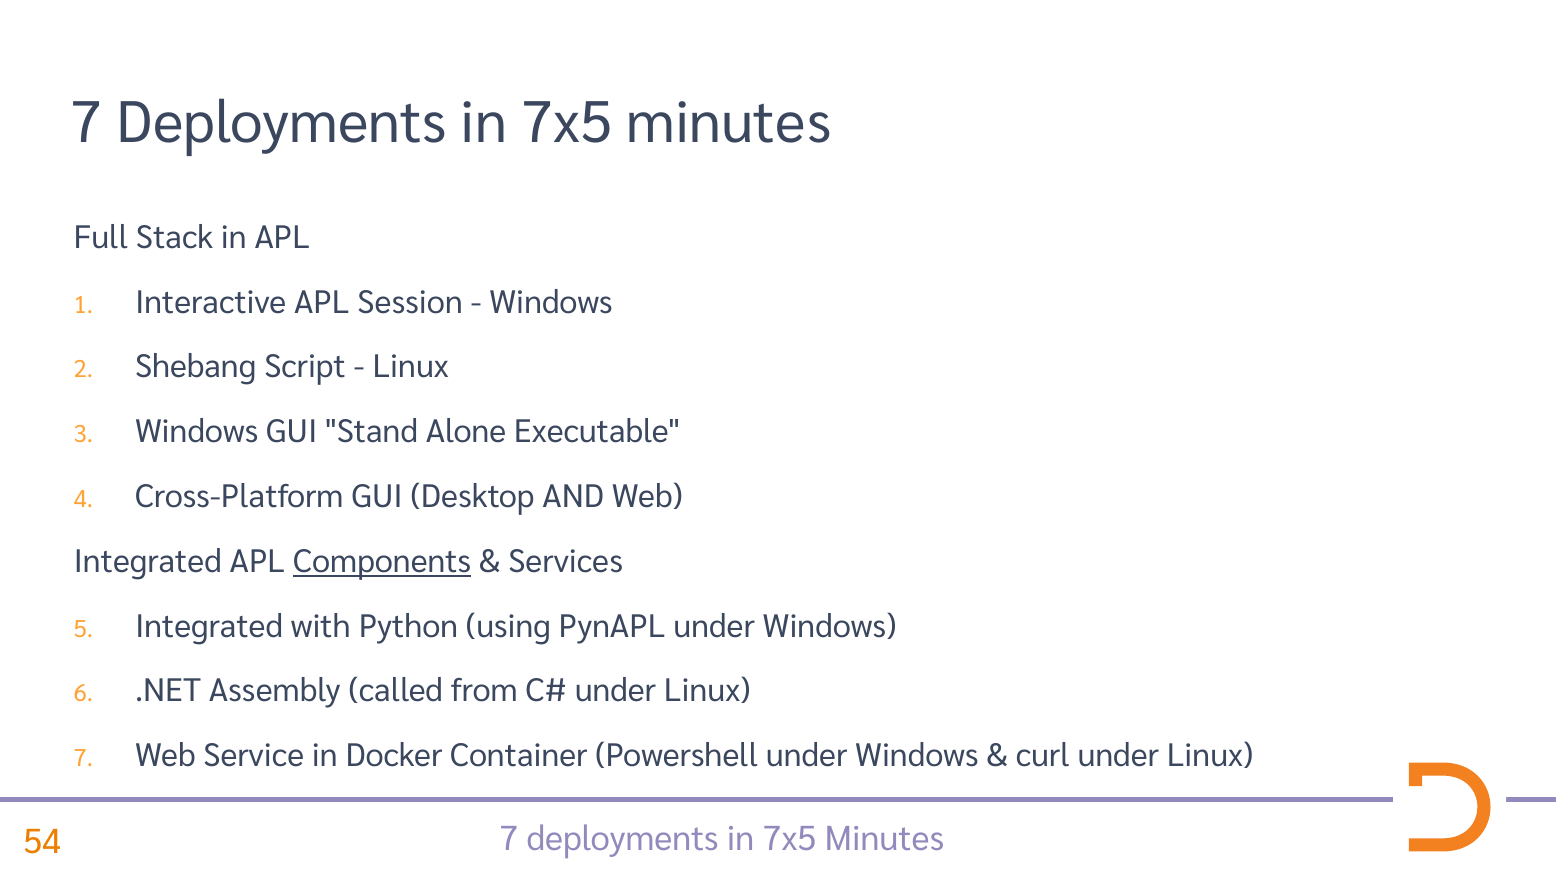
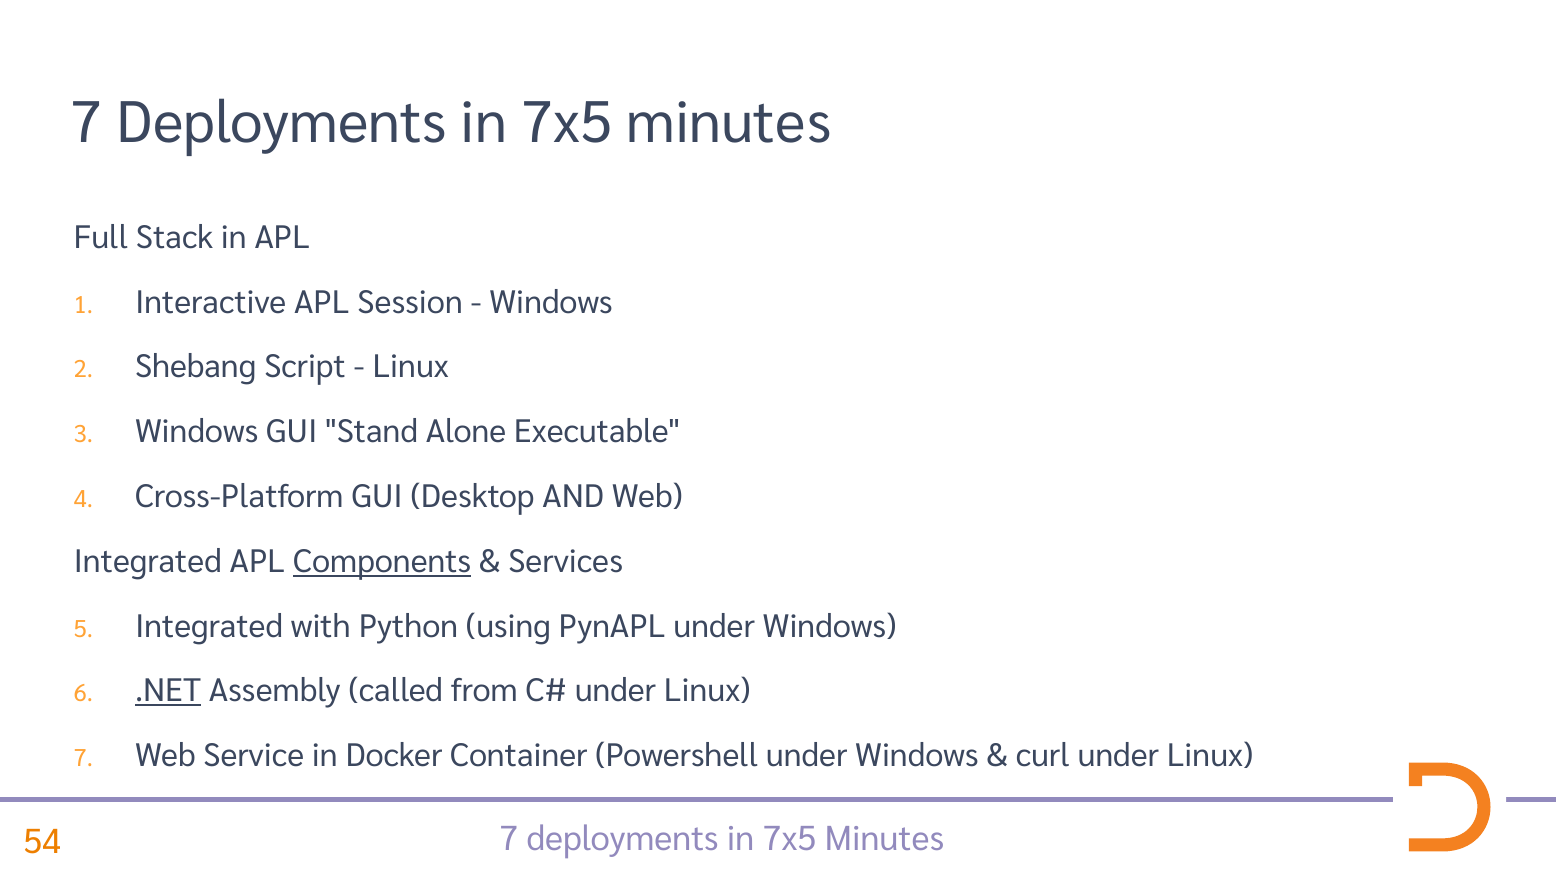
.NET underline: none -> present
